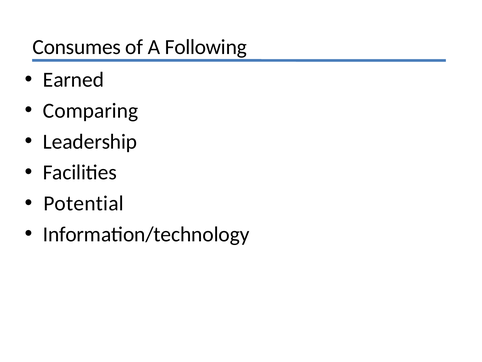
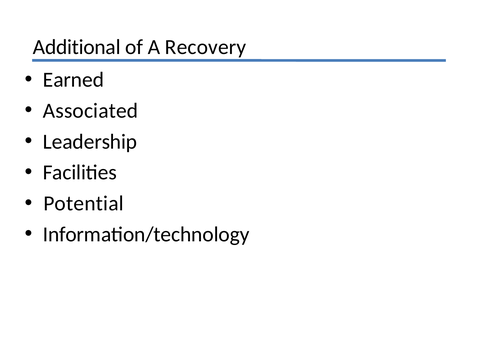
Consumes: Consumes -> Additional
Following: Following -> Recovery
Comparing: Comparing -> Associated
